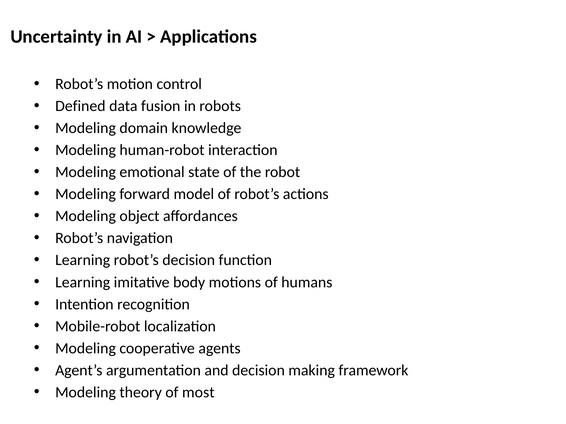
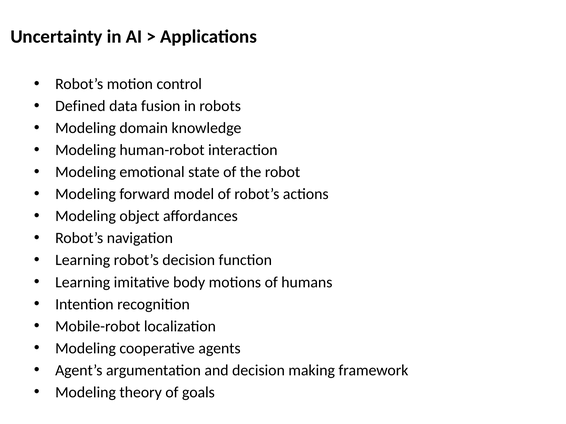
most: most -> goals
